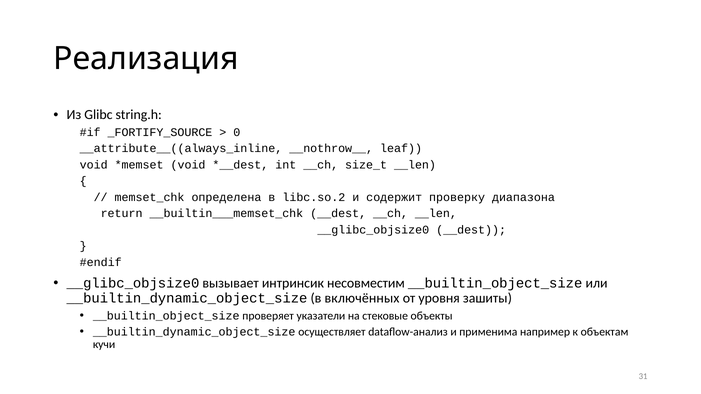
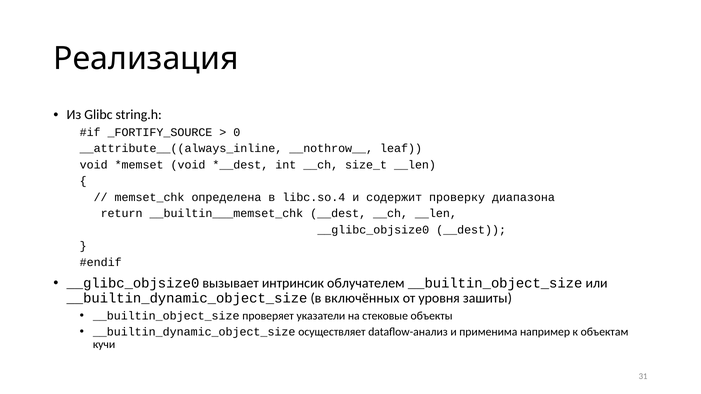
libc.so.2: libc.so.2 -> libc.so.4
несовместим: несовместим -> облучателем
